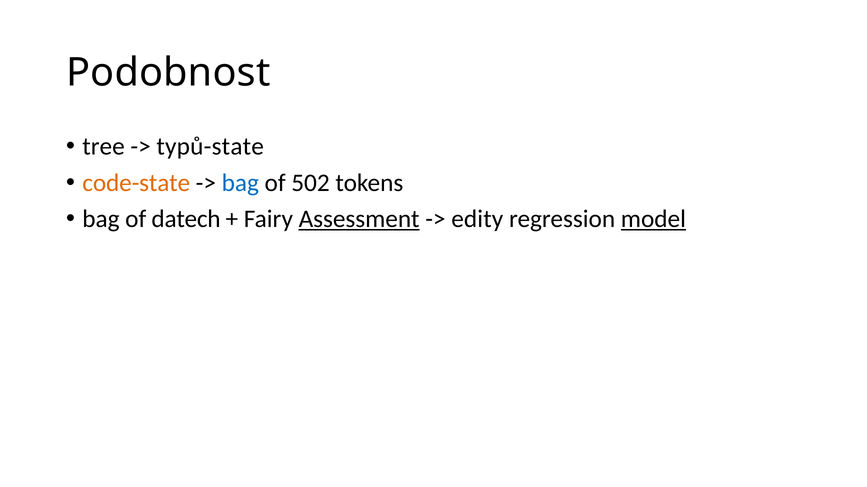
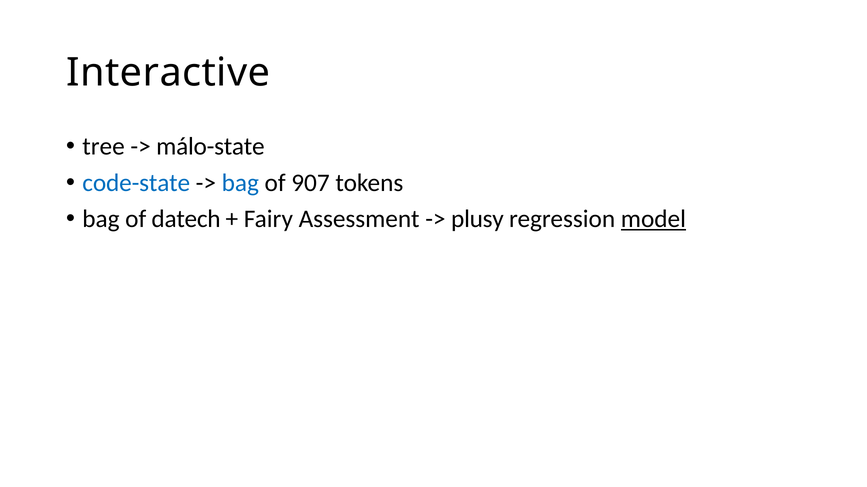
Podobnost: Podobnost -> Interactive
typů-state: typů-state -> málo-state
code-state colour: orange -> blue
502: 502 -> 907
Assessment underline: present -> none
edity: edity -> plusy
